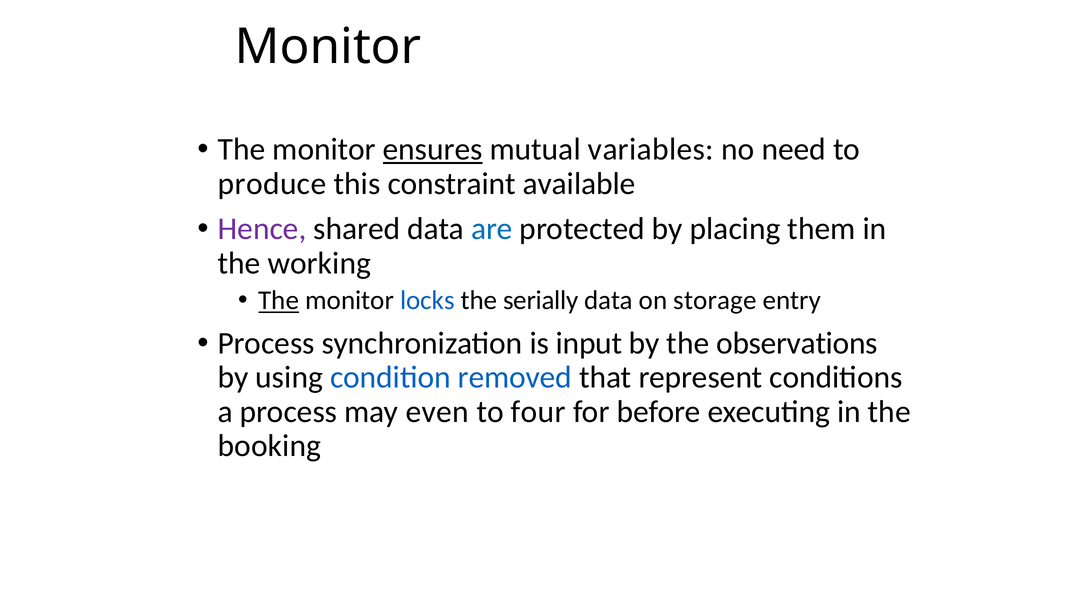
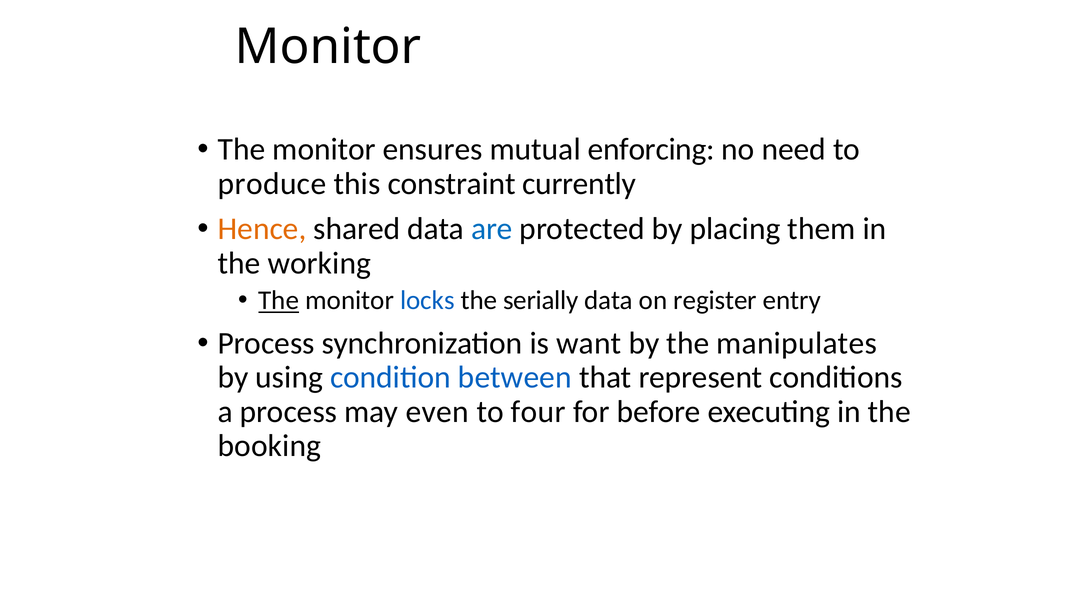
ensures underline: present -> none
variables: variables -> enforcing
available: available -> currently
Hence colour: purple -> orange
storage: storage -> register
input: input -> want
observations: observations -> manipulates
removed: removed -> between
